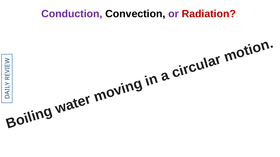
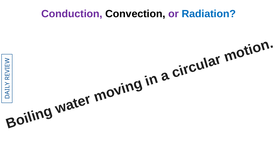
Radiation colour: red -> blue
